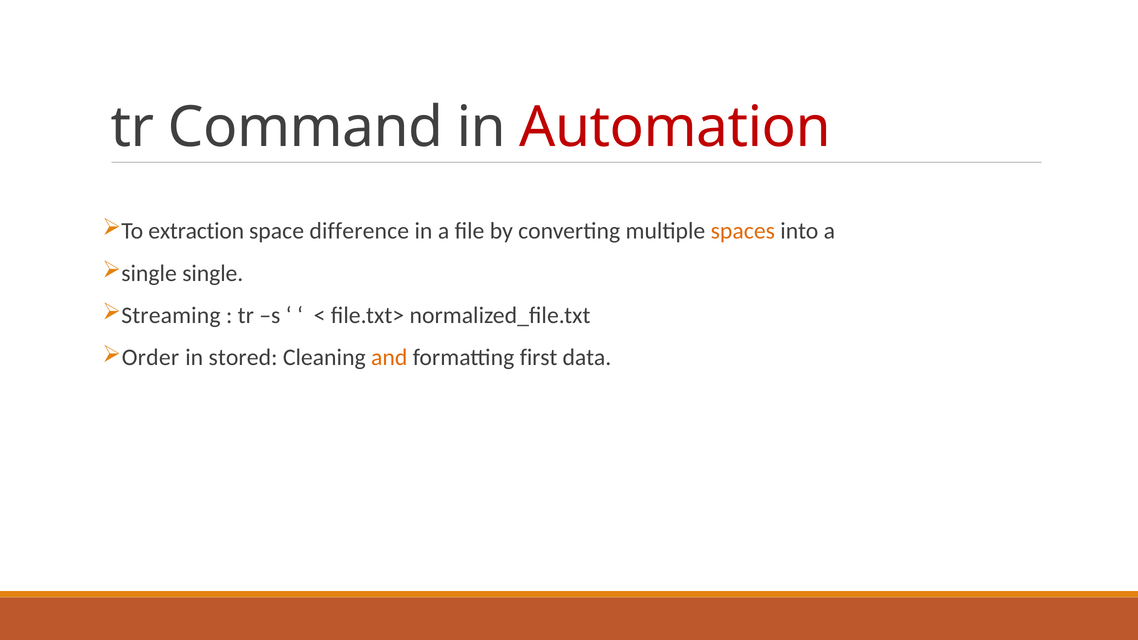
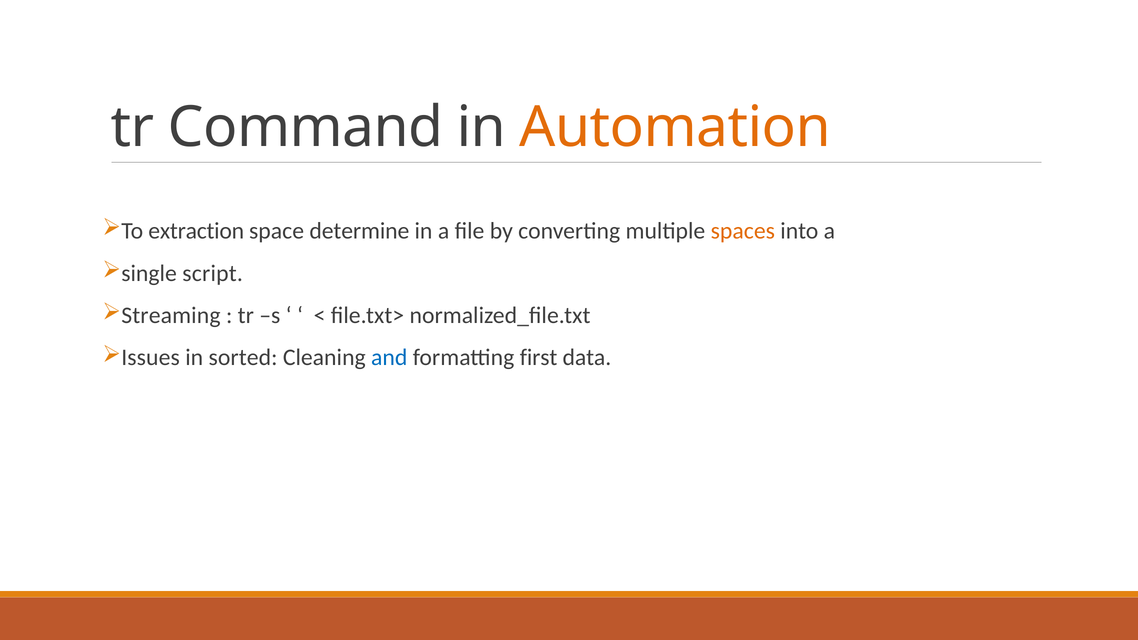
Automation colour: red -> orange
difference: difference -> determine
single single: single -> script
Order: Order -> Issues
stored: stored -> sorted
and colour: orange -> blue
